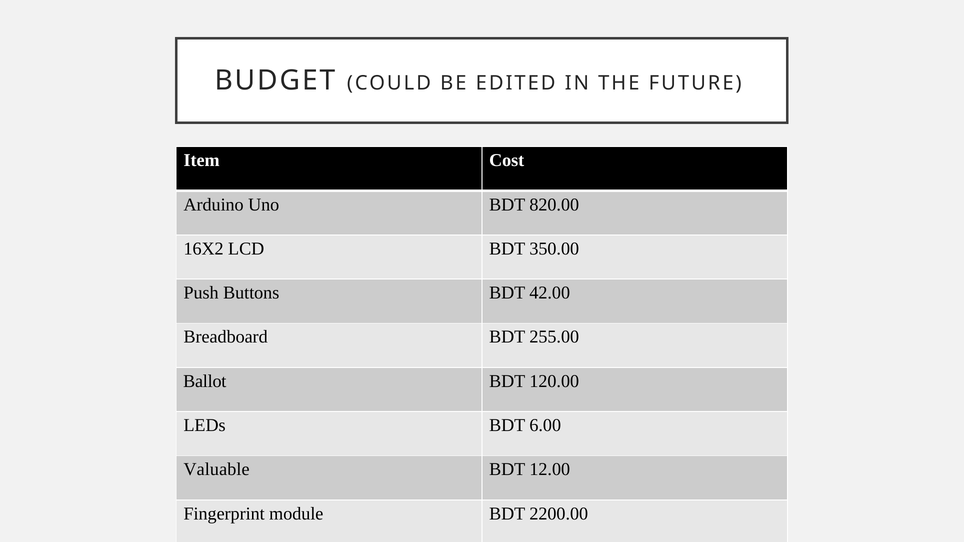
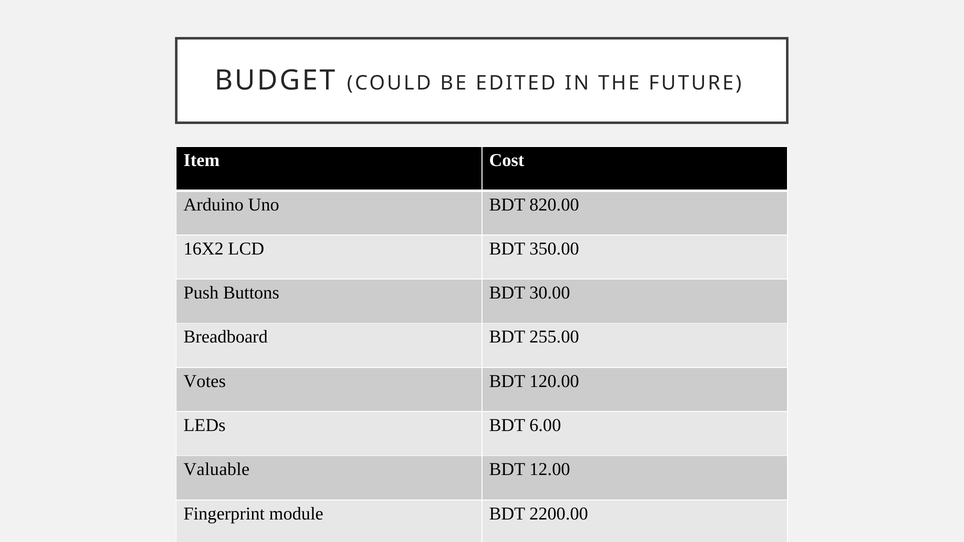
42.00: 42.00 -> 30.00
Ballot: Ballot -> Votes
